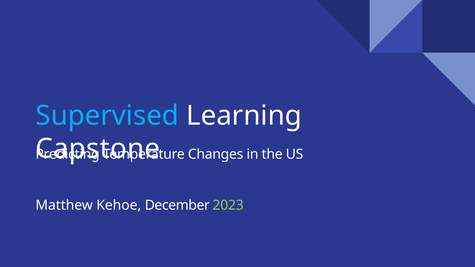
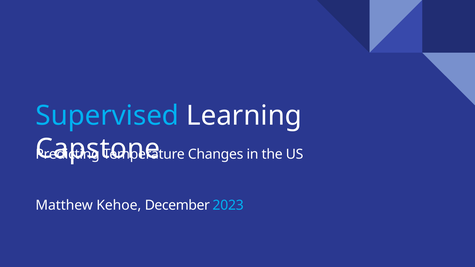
2023 colour: light green -> light blue
